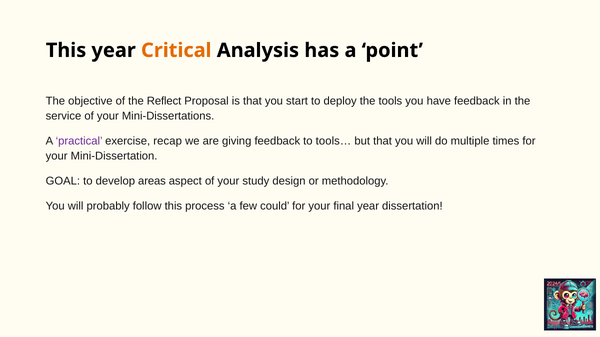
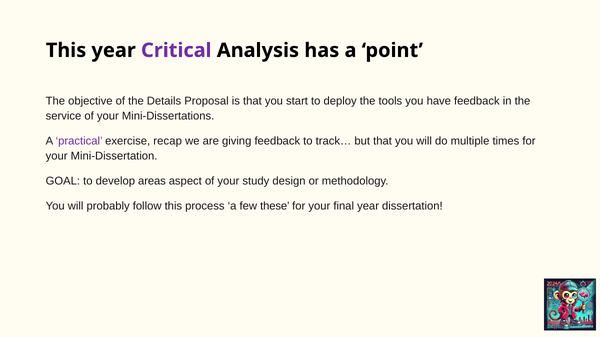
Critical colour: orange -> purple
Reflect: Reflect -> Details
tools…: tools… -> track…
could: could -> these
